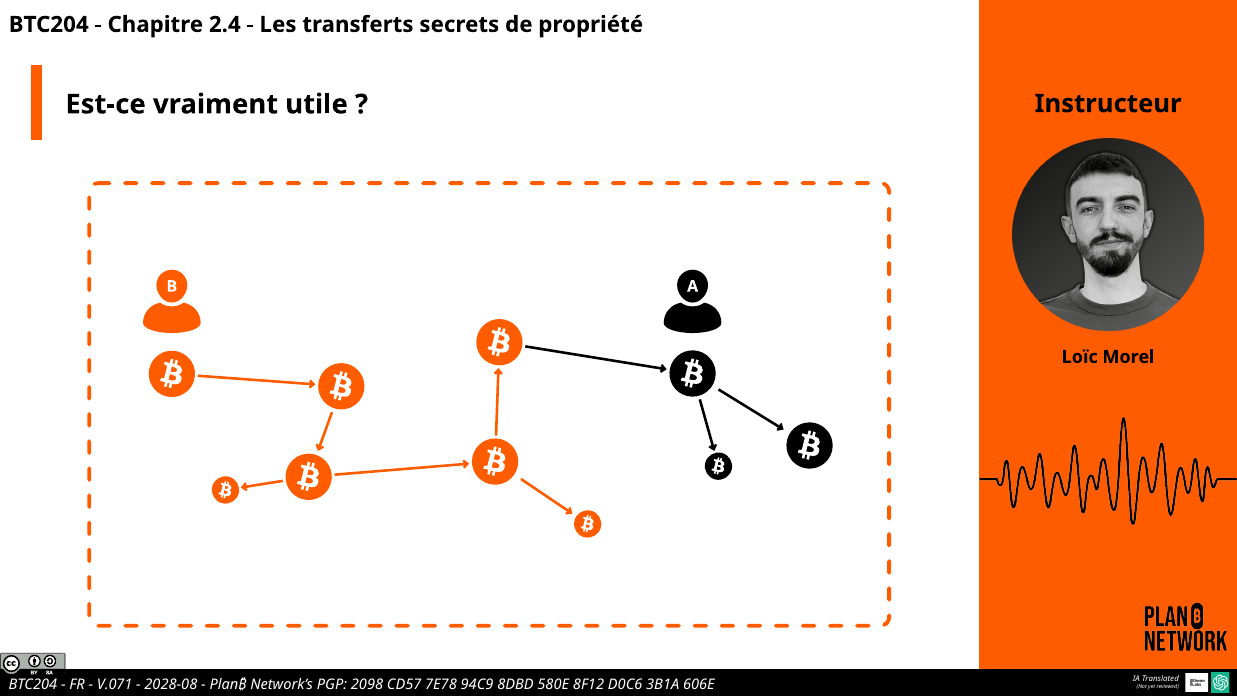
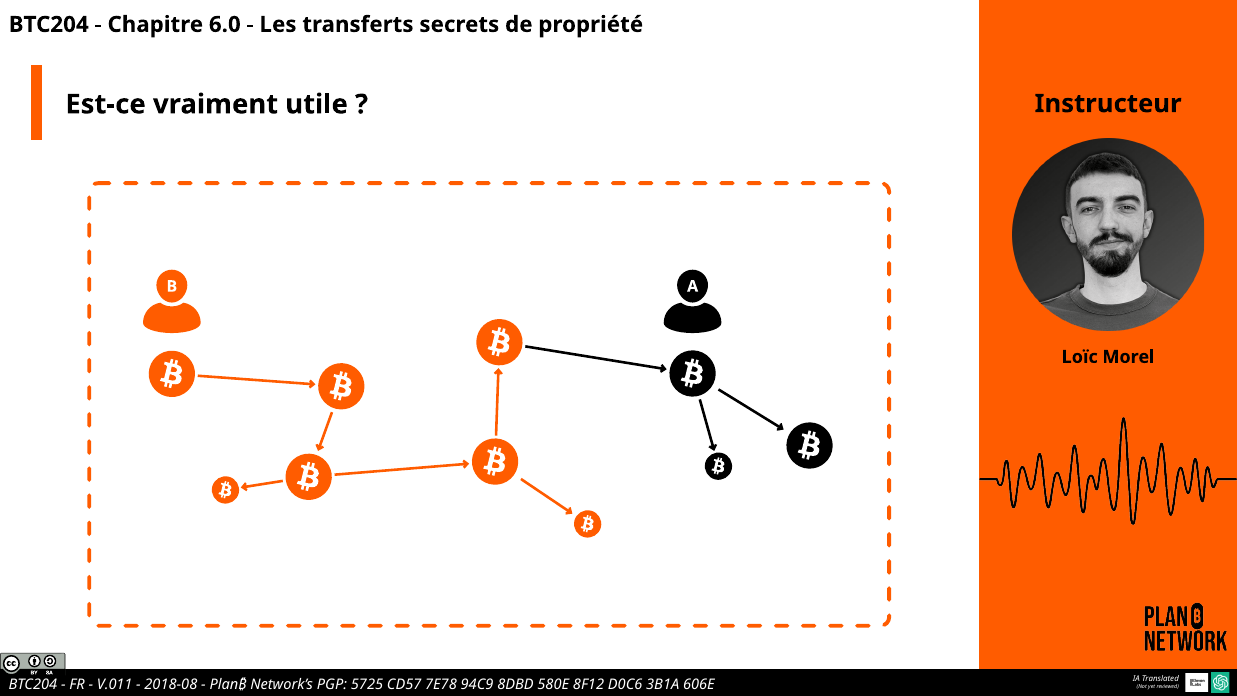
2.4: 2.4 -> 6.0
V.071: V.071 -> V.011
2028-08: 2028-08 -> 2018-08
2098: 2098 -> 5725
